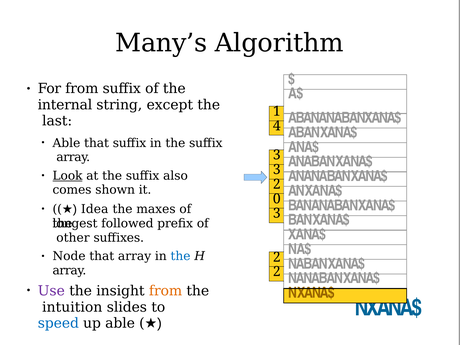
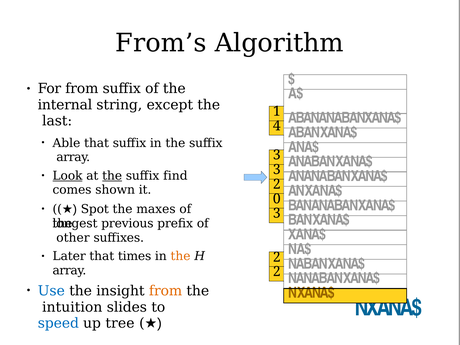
Many’s: Many’s -> From’s
the at (112, 176) underline: none -> present
also: also -> find
Idea: Idea -> Spot
followed: followed -> previous
Node: Node -> Later
that array: array -> times
the at (181, 256) colour: blue -> orange
Use colour: purple -> blue
up able: able -> tree
